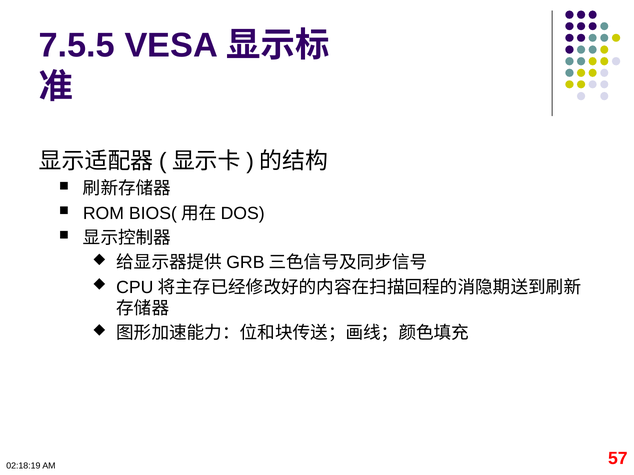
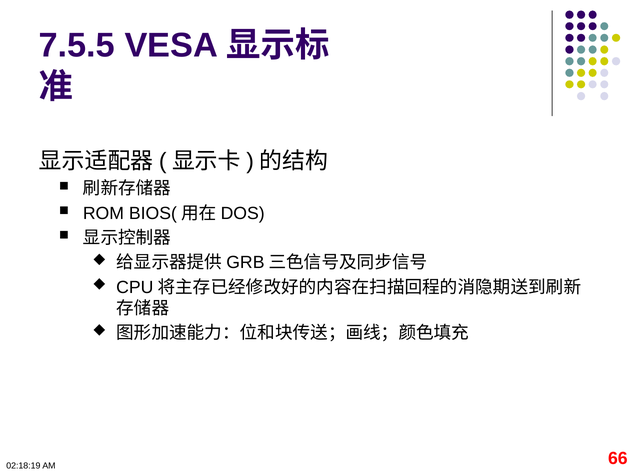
57: 57 -> 66
